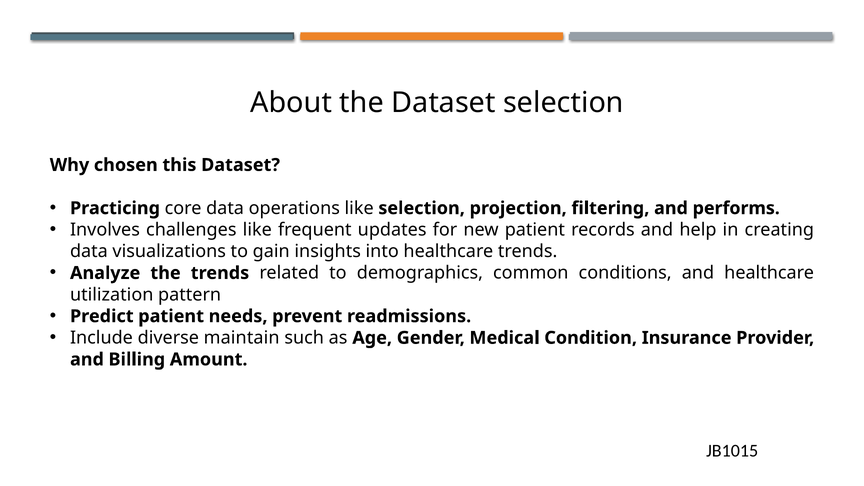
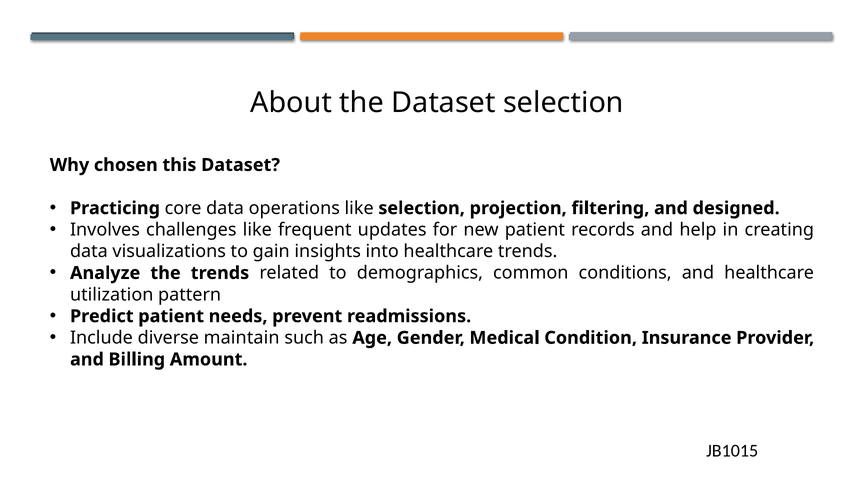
performs: performs -> designed
